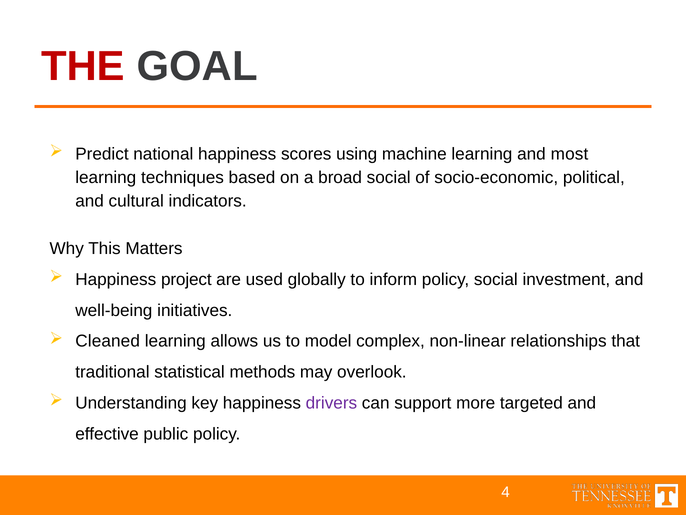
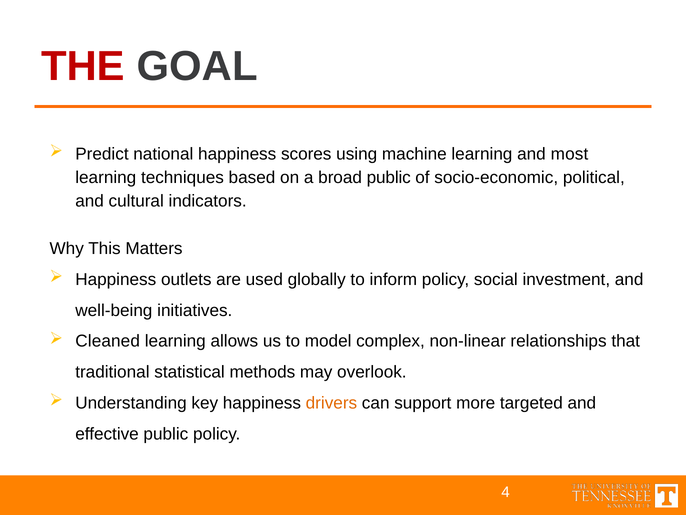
broad social: social -> public
project: project -> outlets
drivers colour: purple -> orange
